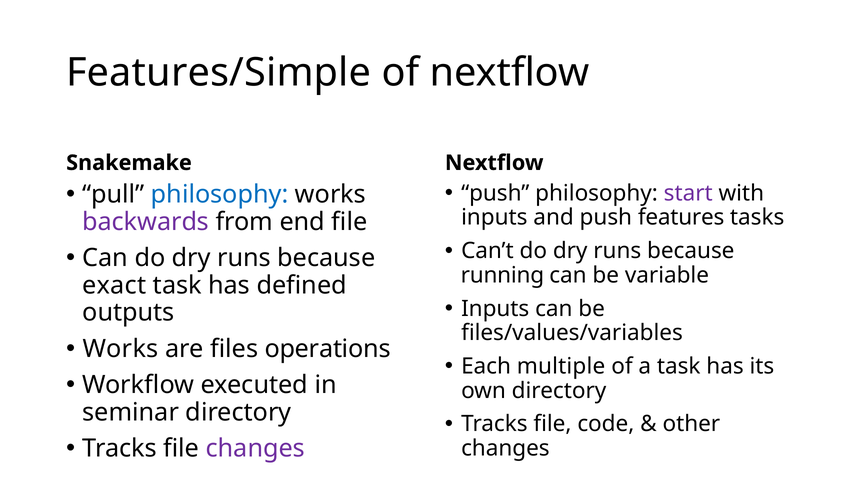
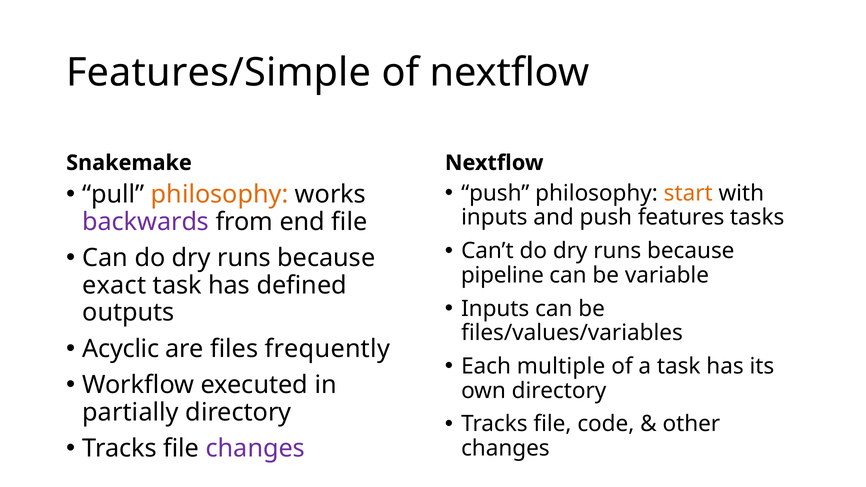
start colour: purple -> orange
philosophy at (220, 195) colour: blue -> orange
running: running -> pipeline
Works at (120, 349): Works -> Acyclic
operations: operations -> frequently
seminar: seminar -> partially
